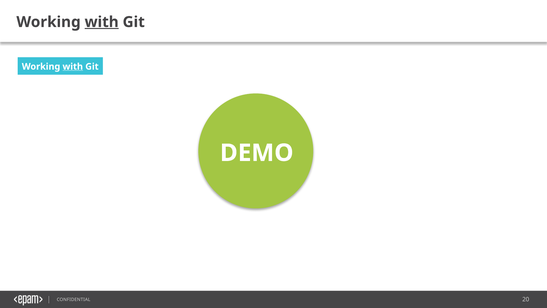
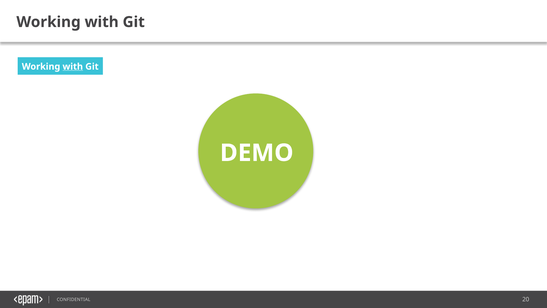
with at (102, 22) underline: present -> none
